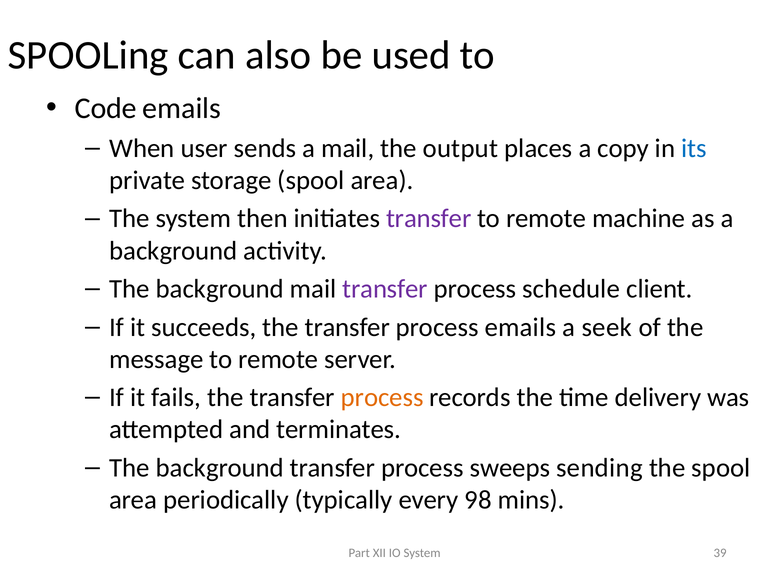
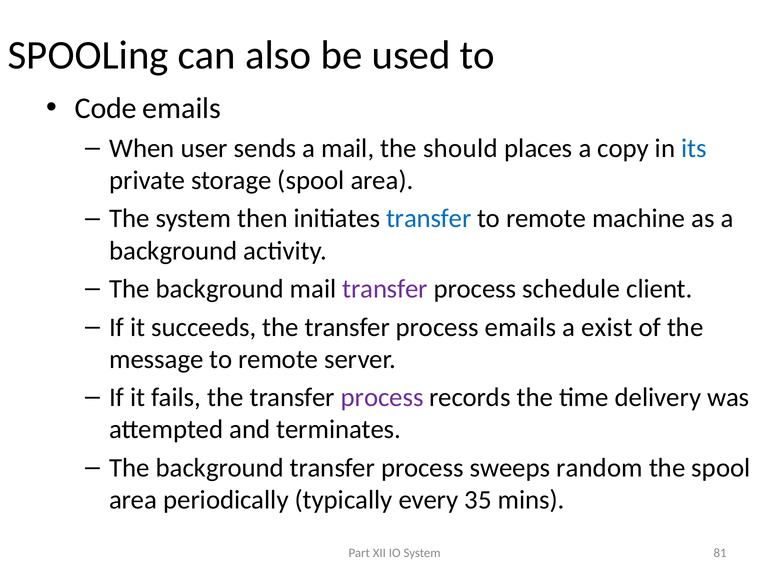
output: output -> should
transfer at (429, 219) colour: purple -> blue
seek: seek -> exist
process at (382, 398) colour: orange -> purple
sending: sending -> random
98: 98 -> 35
39: 39 -> 81
